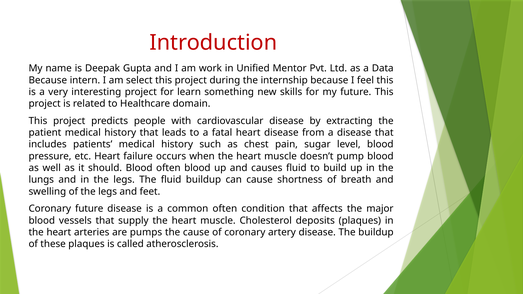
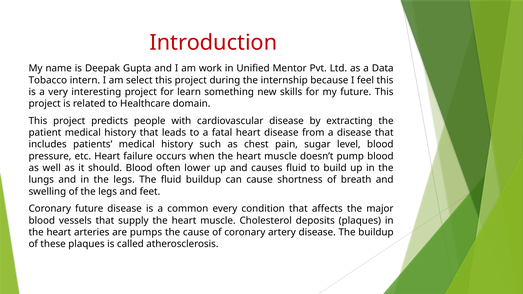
Because at (48, 80): Because -> Tobacco
often blood: blood -> lower
common often: often -> every
